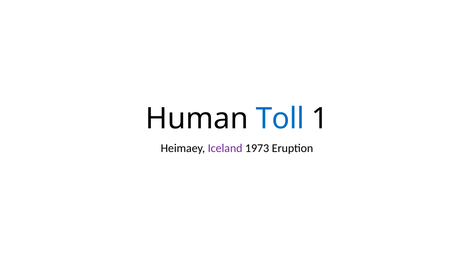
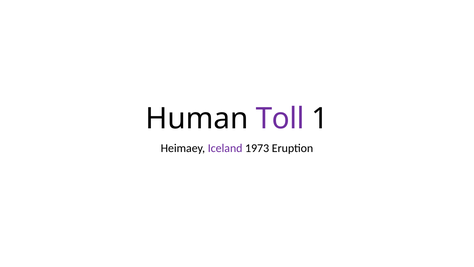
Toll colour: blue -> purple
